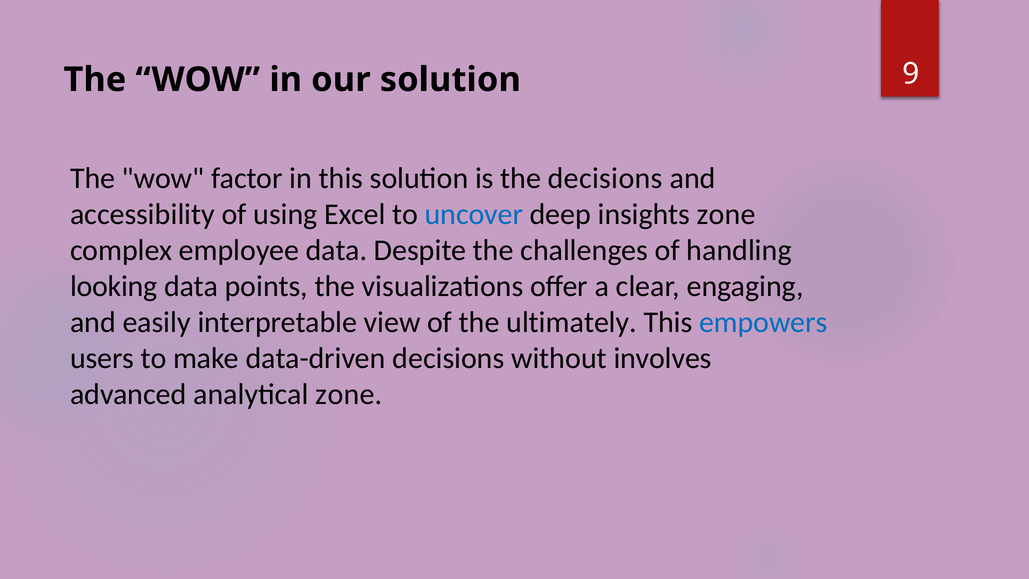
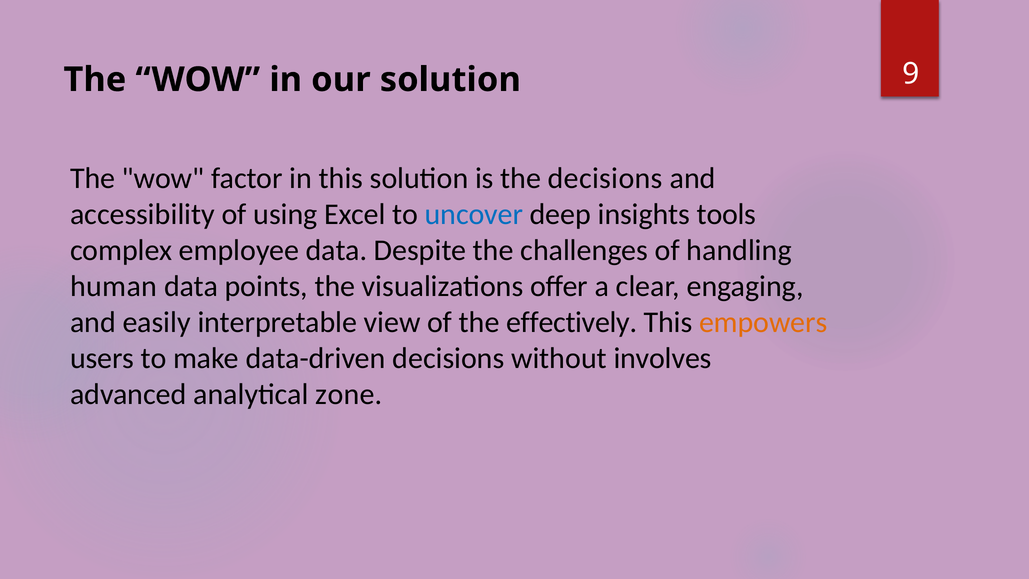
insights zone: zone -> tools
looking: looking -> human
ultimately: ultimately -> effectively
empowers colour: blue -> orange
